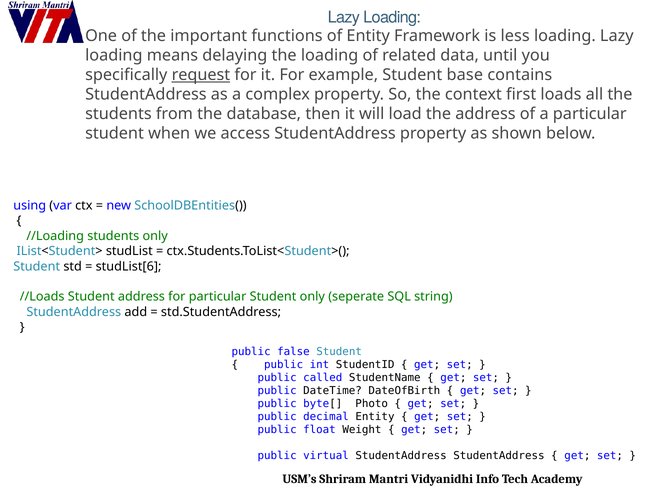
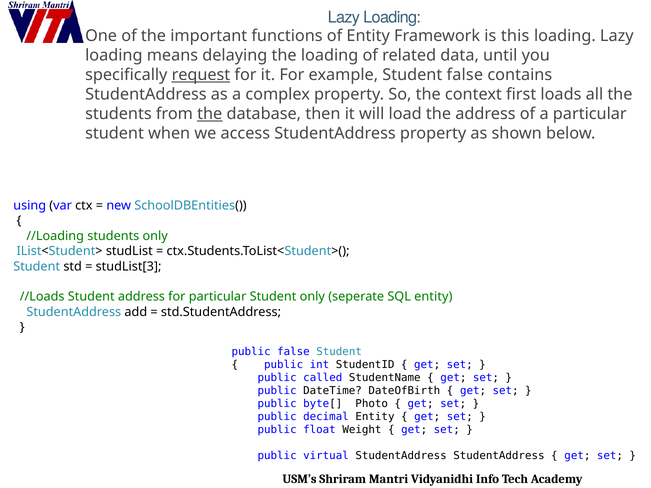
less: less -> this
Student base: base -> false
the at (210, 114) underline: none -> present
studList[6: studList[6 -> studList[3
SQL string: string -> entity
